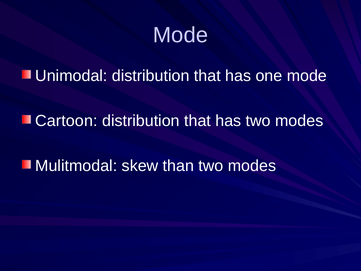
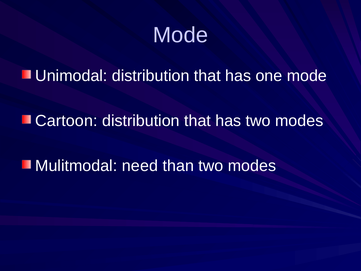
skew: skew -> need
